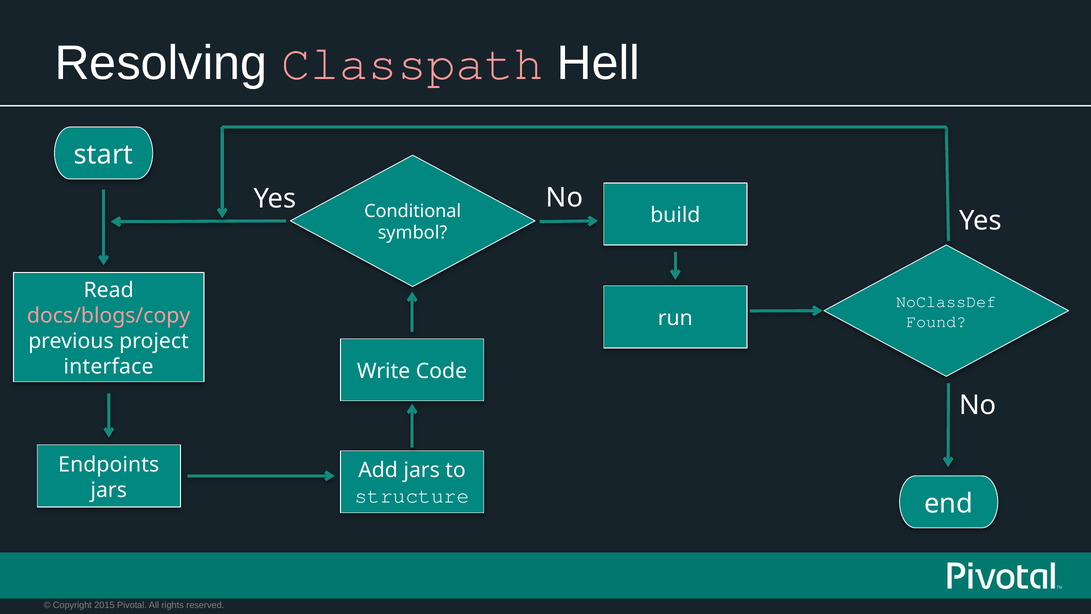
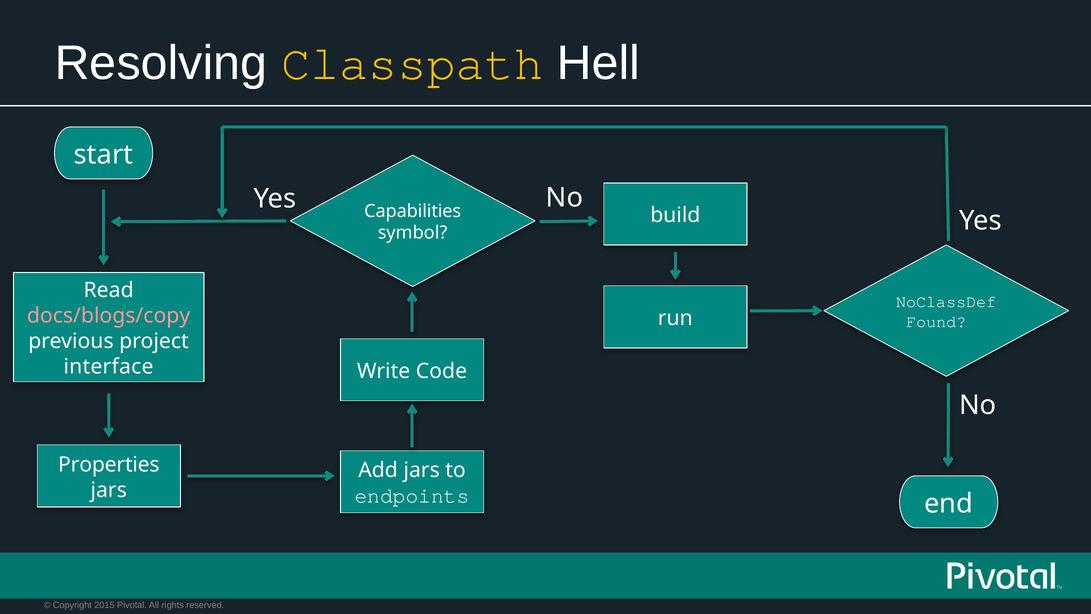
Classpath colour: pink -> yellow
Conditional: Conditional -> Capabilities
Endpoints: Endpoints -> Properties
structure: structure -> endpoints
